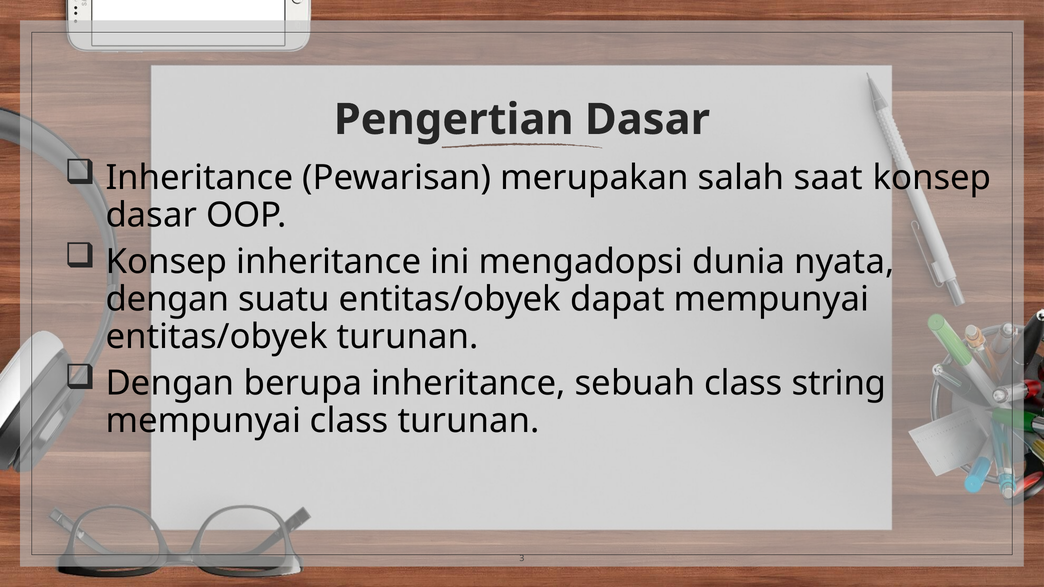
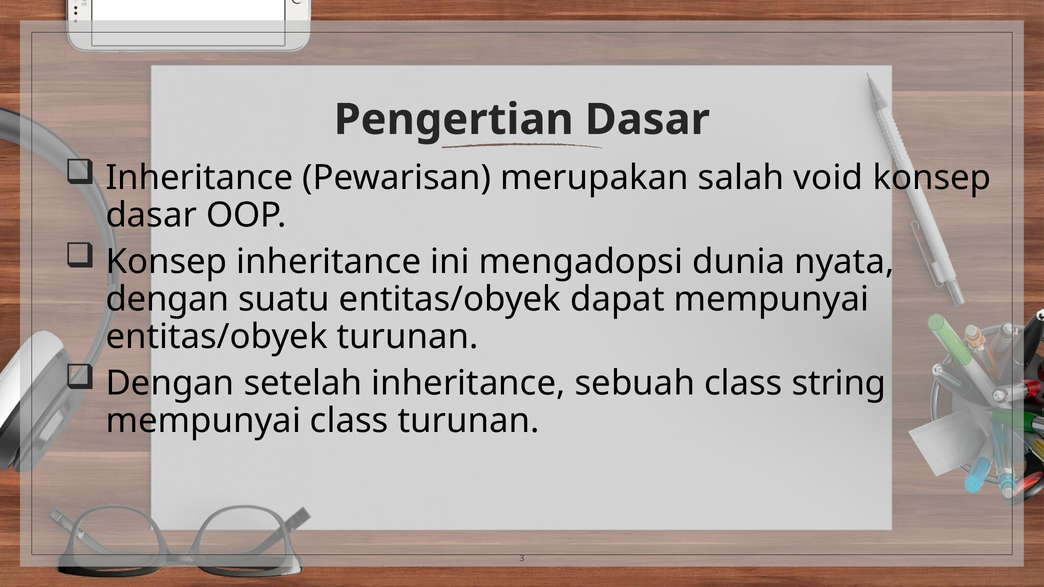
saat: saat -> void
berupa: berupa -> setelah
